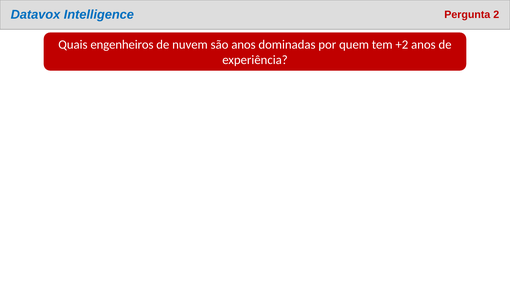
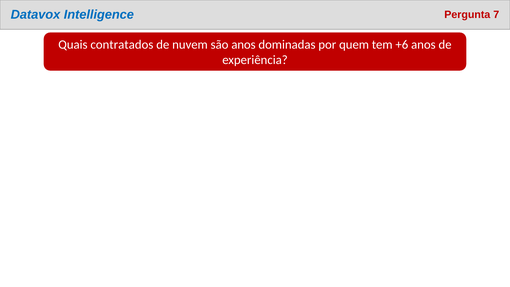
2: 2 -> 7
engenheiros: engenheiros -> contratados
+2: +2 -> +6
